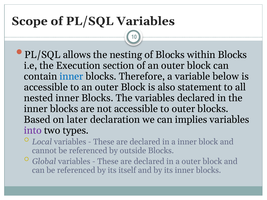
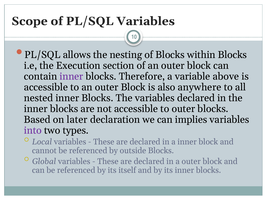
inner at (71, 76) colour: blue -> purple
below: below -> above
statement: statement -> anywhere
